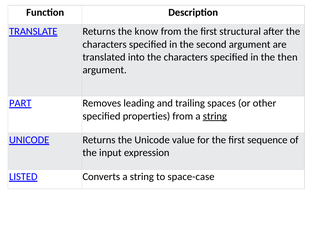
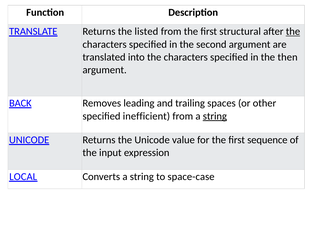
know: know -> listed
the at (293, 32) underline: none -> present
PART: PART -> BACK
properties: properties -> inefficient
LISTED: LISTED -> LOCAL
